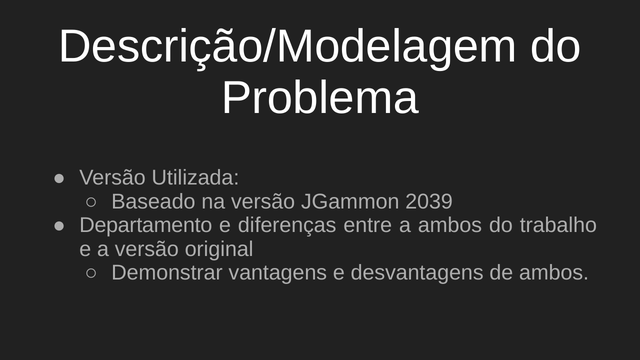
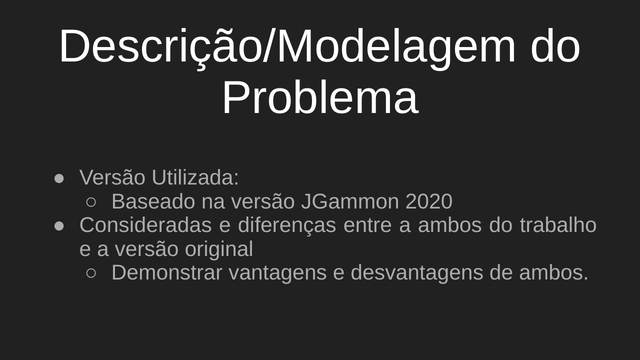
2039: 2039 -> 2020
Departamento: Departamento -> Consideradas
